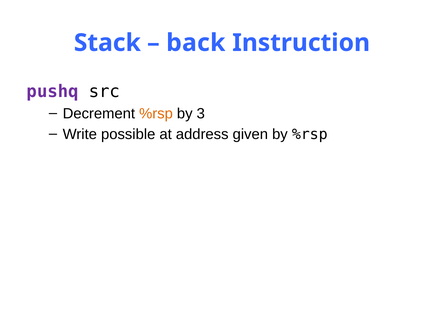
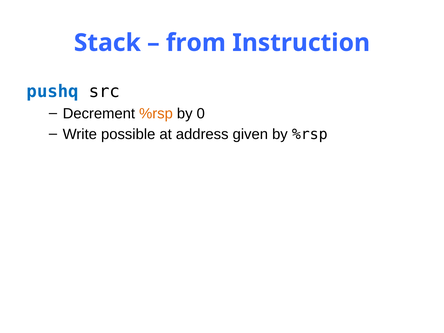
back: back -> from
pushq colour: purple -> blue
3: 3 -> 0
